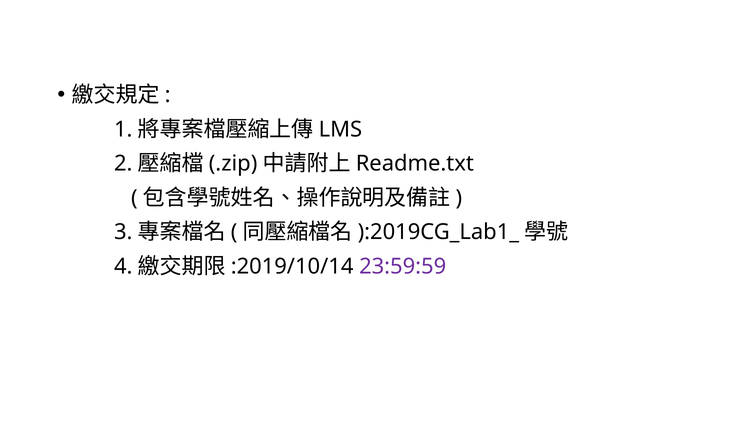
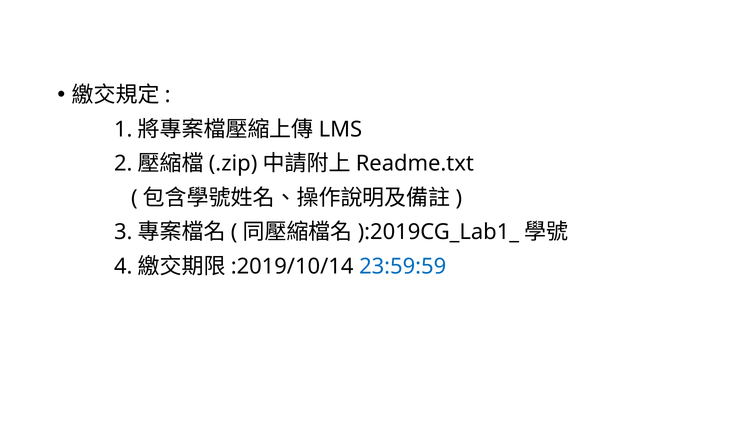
23:59:59 colour: purple -> blue
